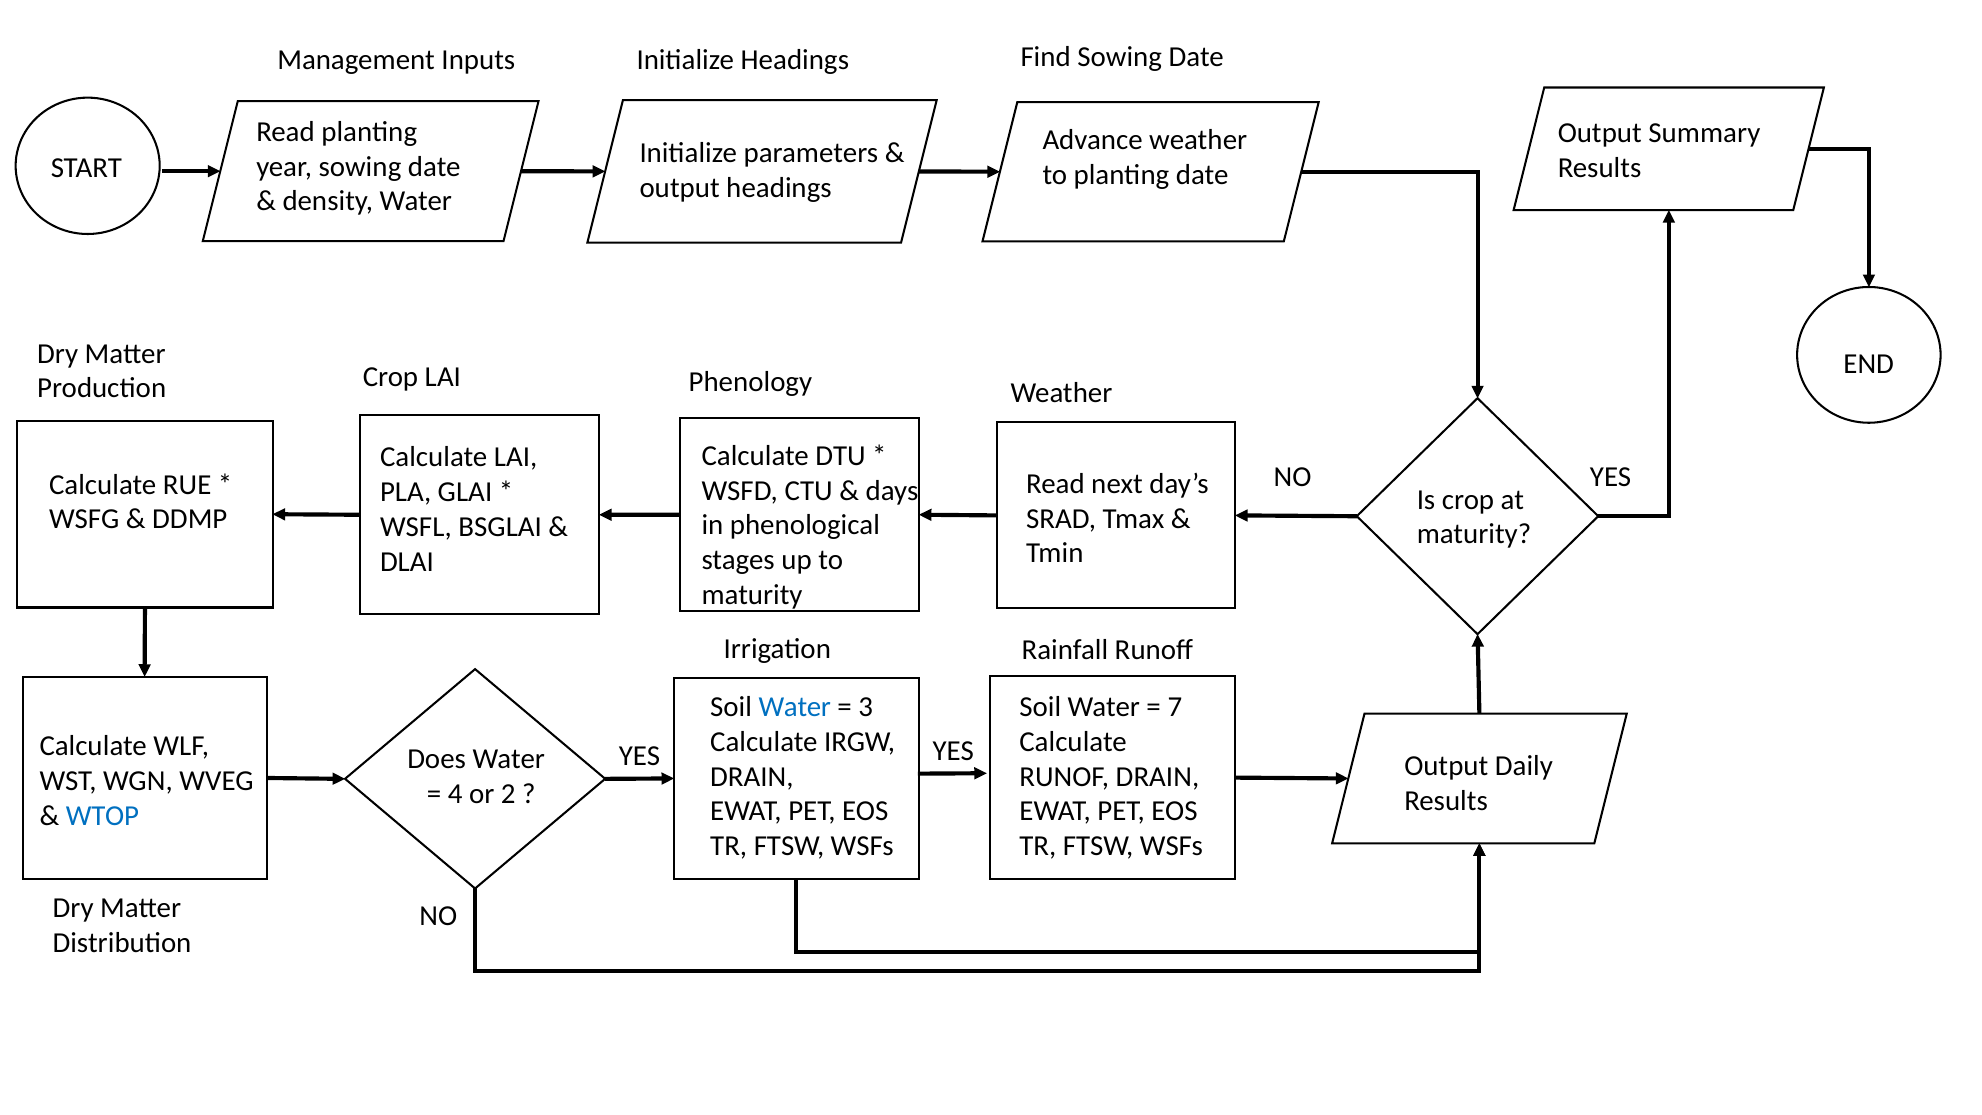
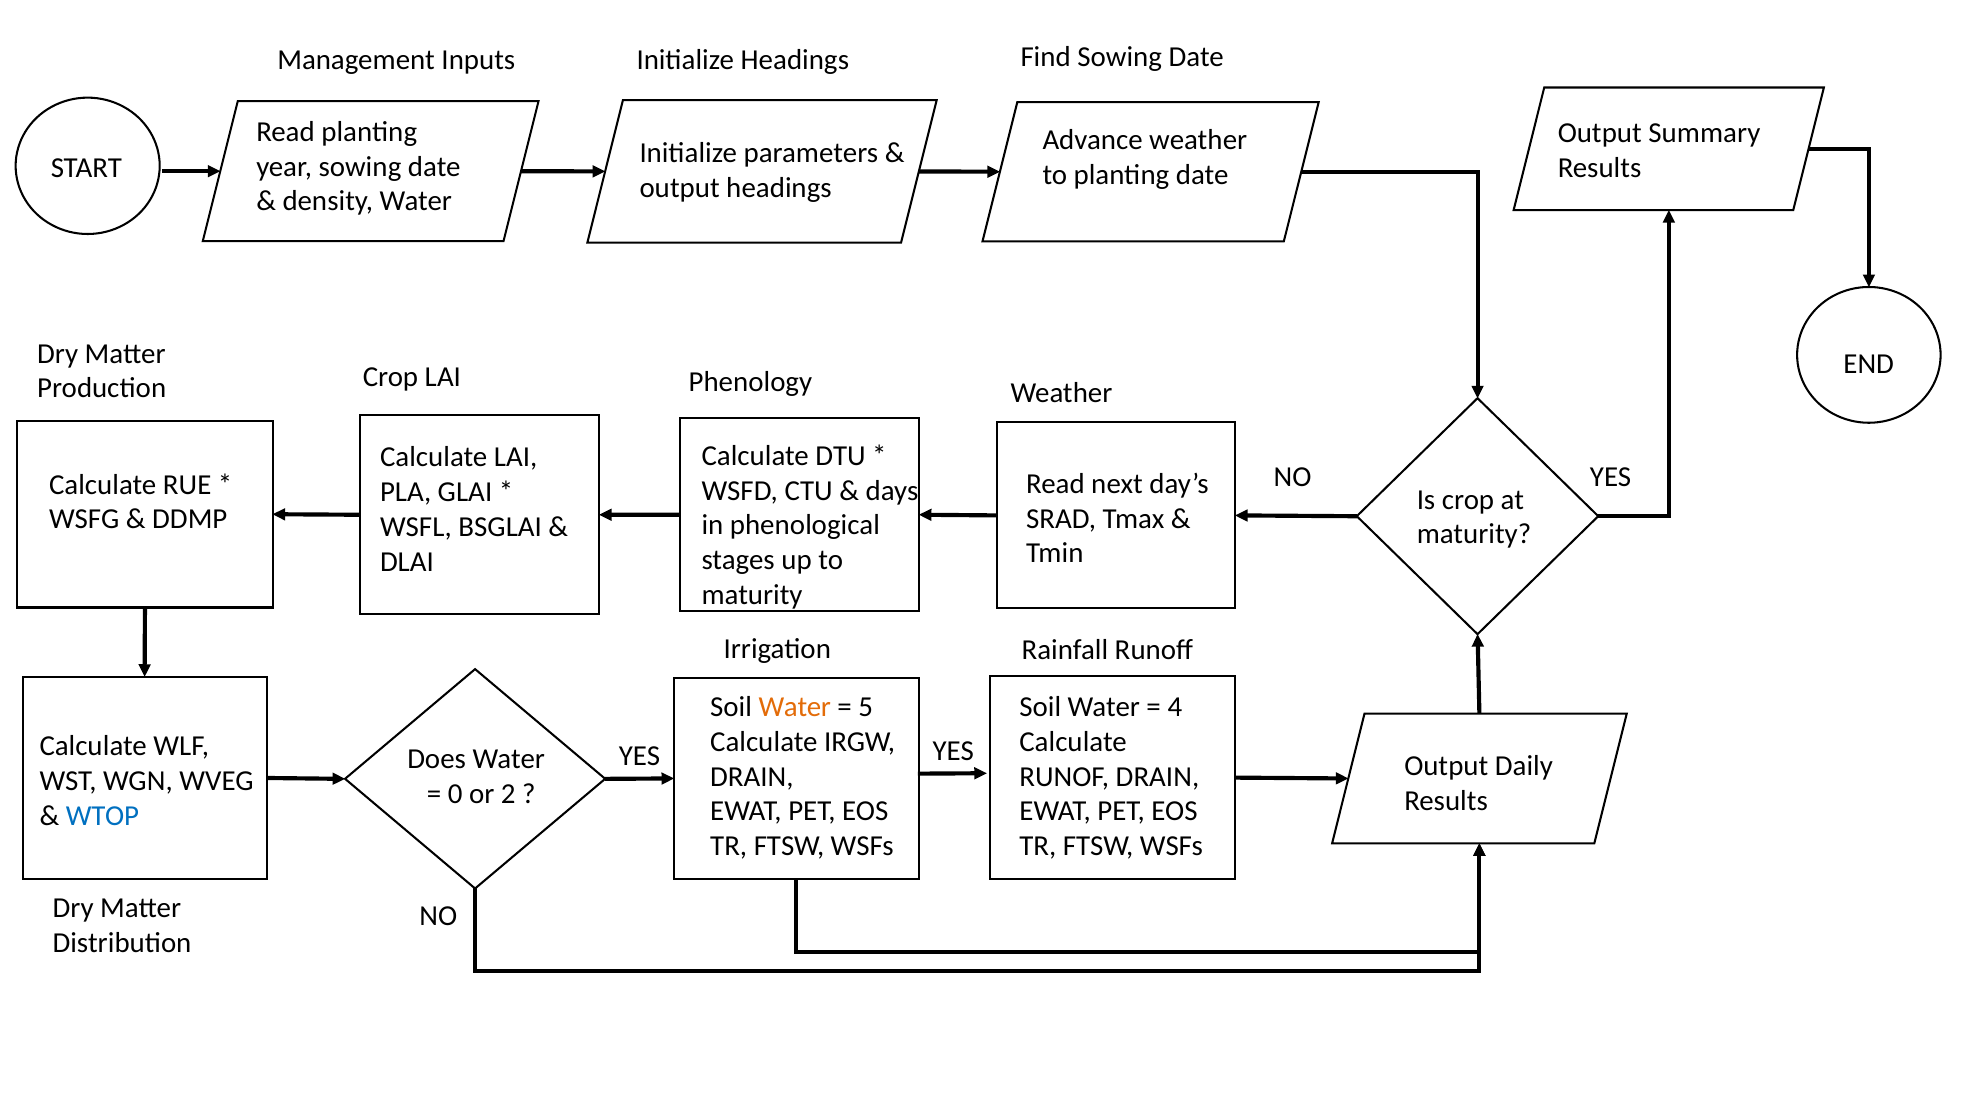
Water at (795, 707) colour: blue -> orange
3: 3 -> 5
7: 7 -> 4
4: 4 -> 0
